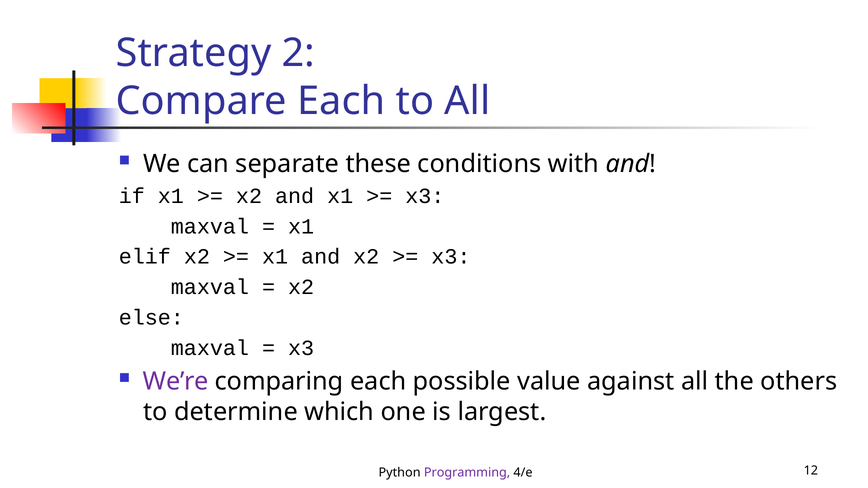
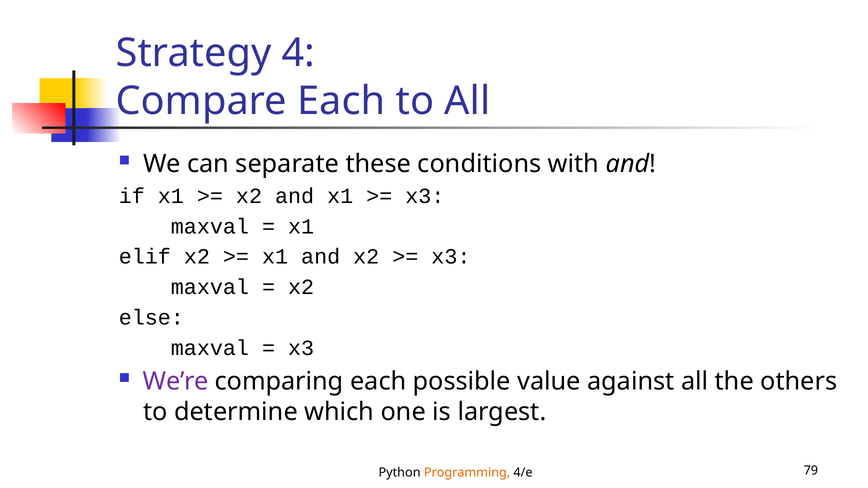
2: 2 -> 4
Programming colour: purple -> orange
12: 12 -> 79
